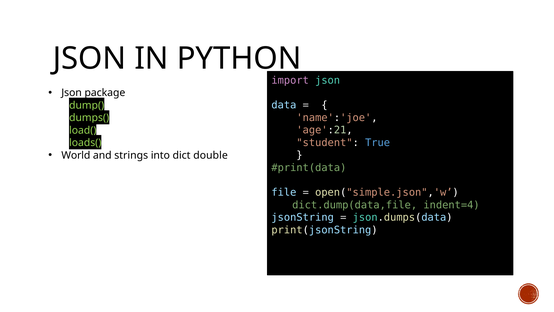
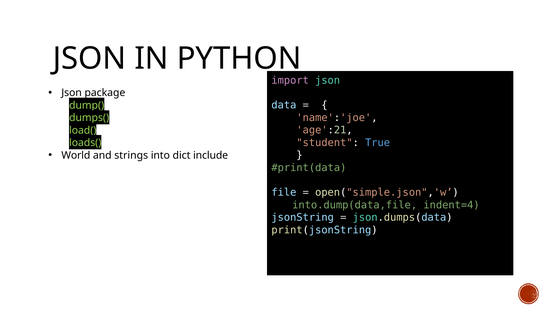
double: double -> include
dict.dump(data,file: dict.dump(data,file -> into.dump(data,file
